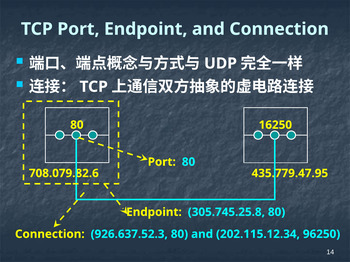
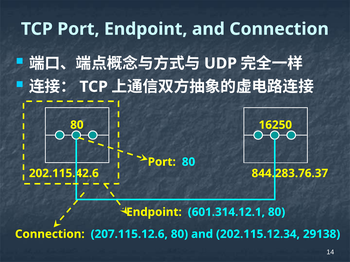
708.079.82.6: 708.079.82.6 -> 202.115.42.6
435.779.47.95: 435.779.47.95 -> 844.283.76.37
305.745.25.8: 305.745.25.8 -> 601.314.12.1
926.637.52.3: 926.637.52.3 -> 207.115.12.6
96250: 96250 -> 29138
